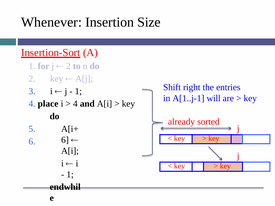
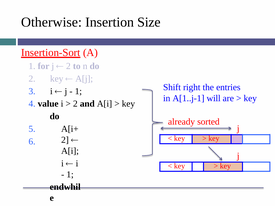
Whenever: Whenever -> Otherwise
place: place -> value
4 at (75, 104): 4 -> 2
6 at (65, 140): 6 -> 2
